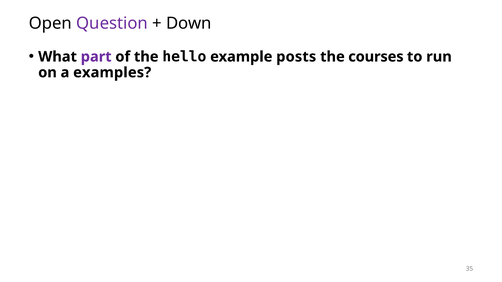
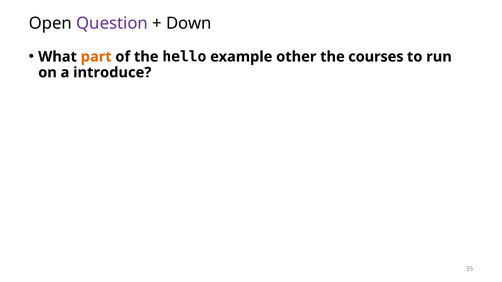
part colour: purple -> orange
posts: posts -> other
examples: examples -> introduce
